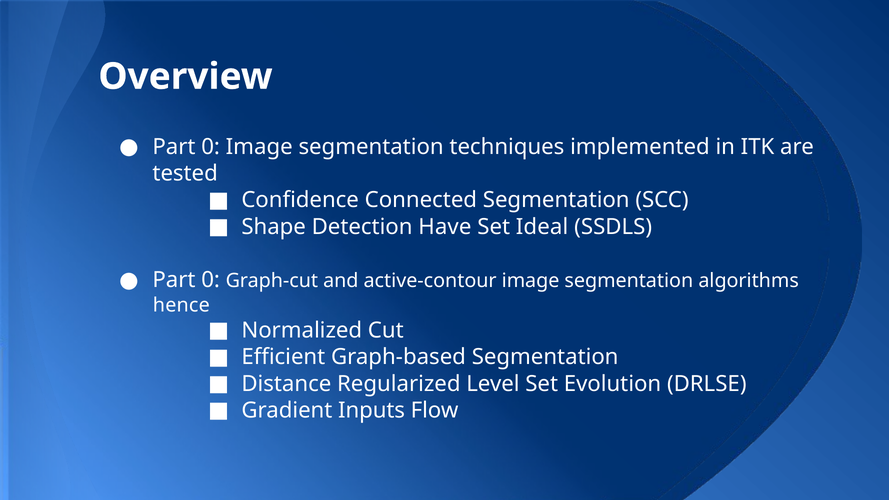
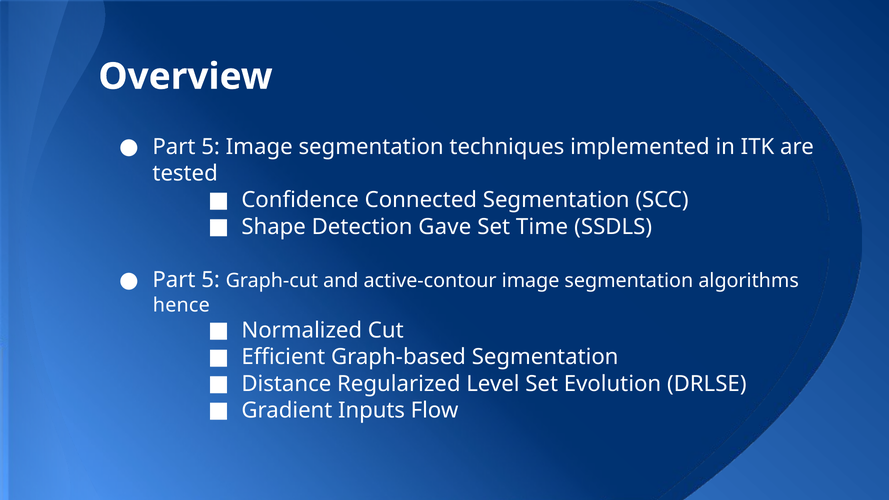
0 at (211, 147): 0 -> 5
Have: Have -> Gave
Ideal: Ideal -> Time
0 at (211, 280): 0 -> 5
